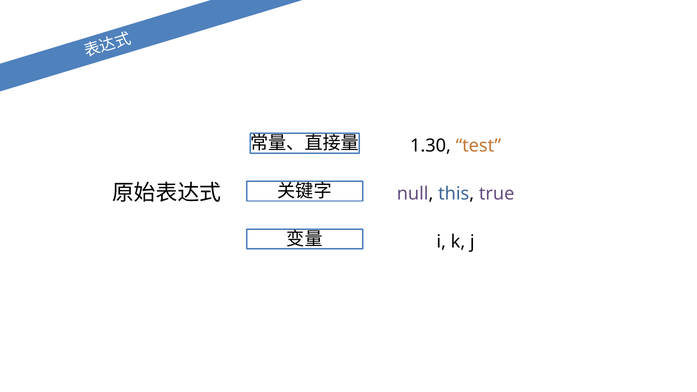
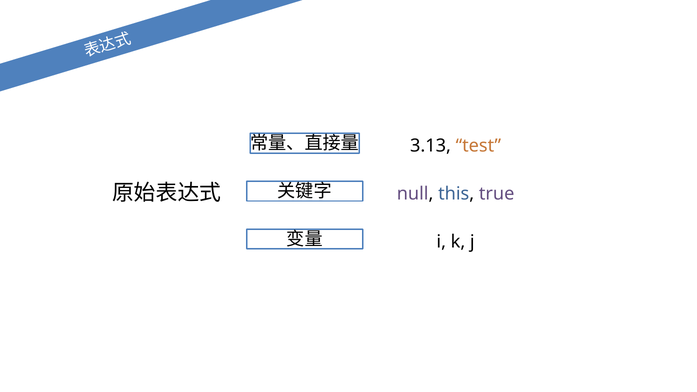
1.30: 1.30 -> 3.13
